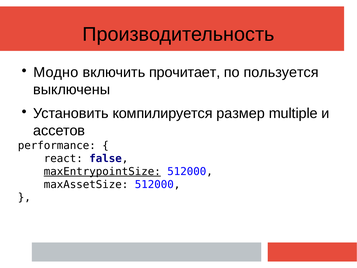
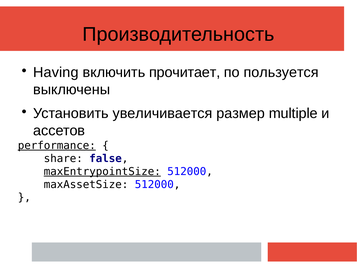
Модно: Модно -> Having
компилируется: компилируется -> увеличивается
performance underline: none -> present
react: react -> share
